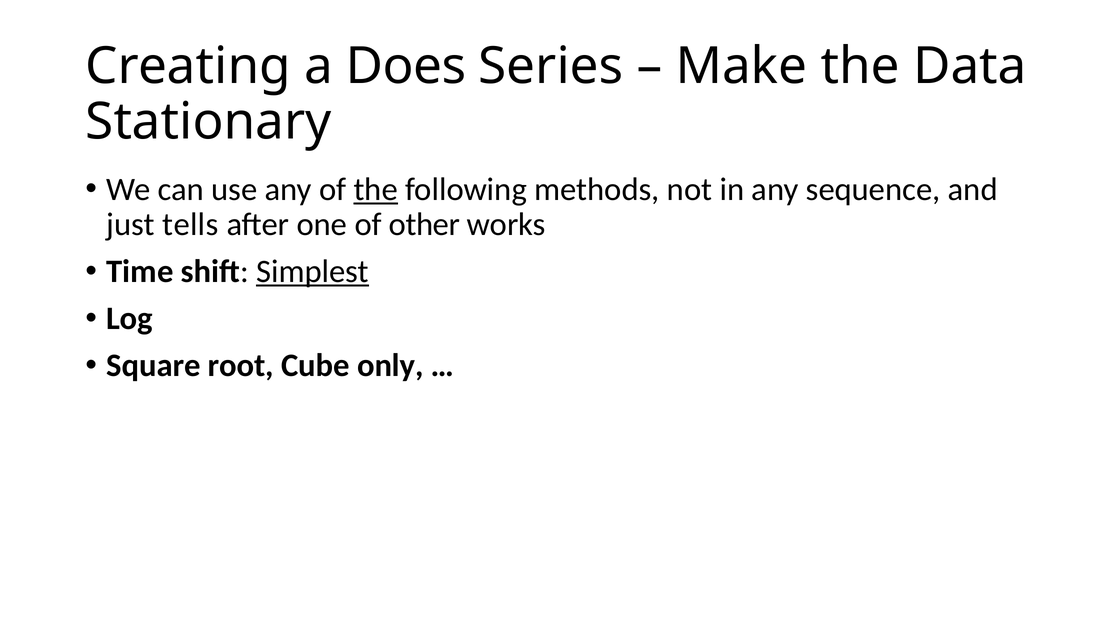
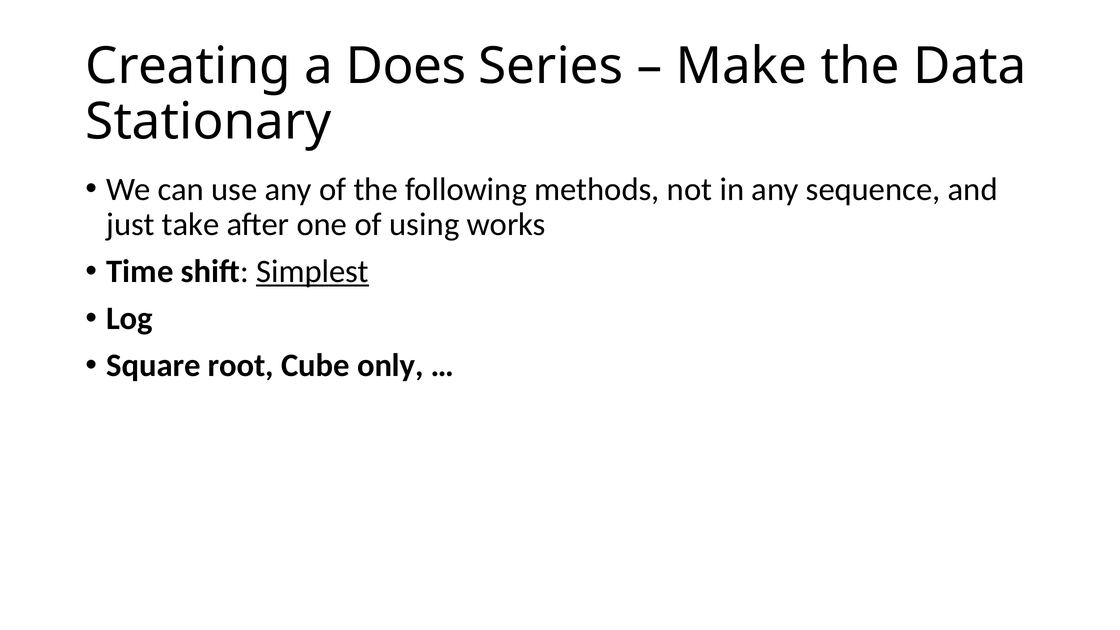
the at (376, 189) underline: present -> none
tells: tells -> take
other: other -> using
